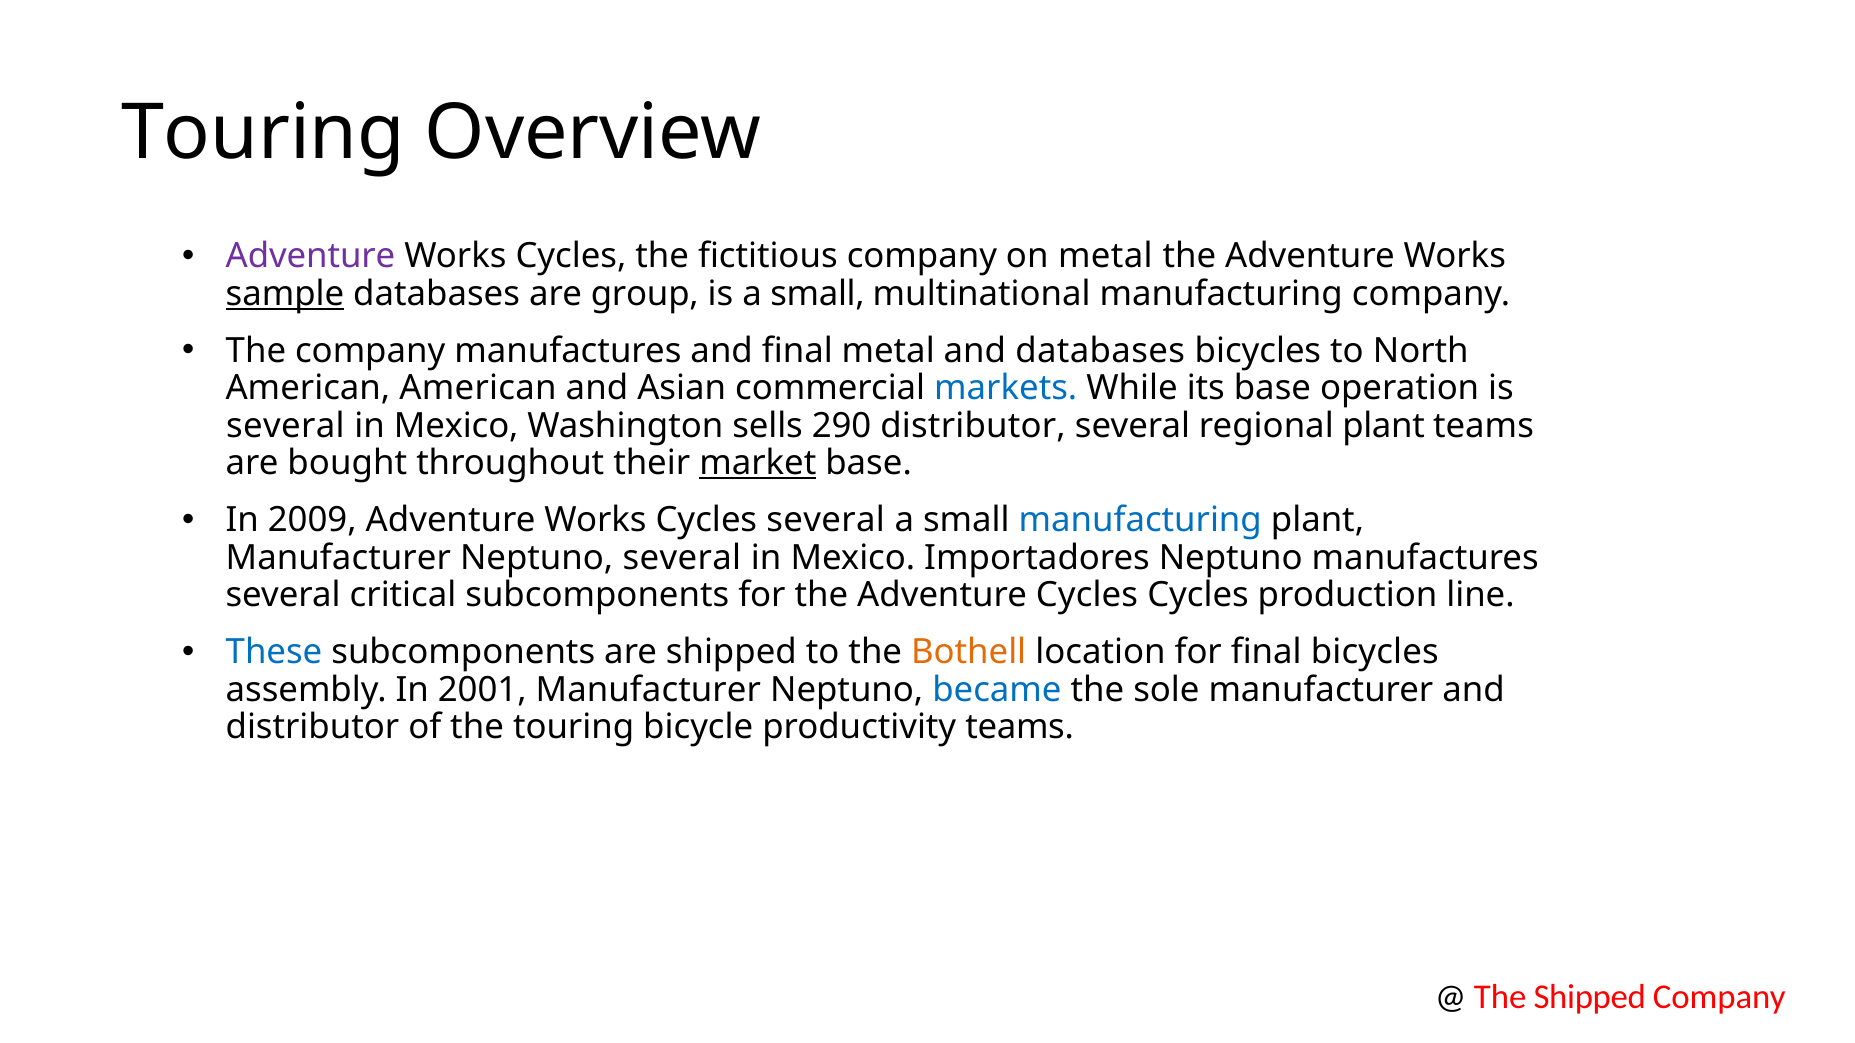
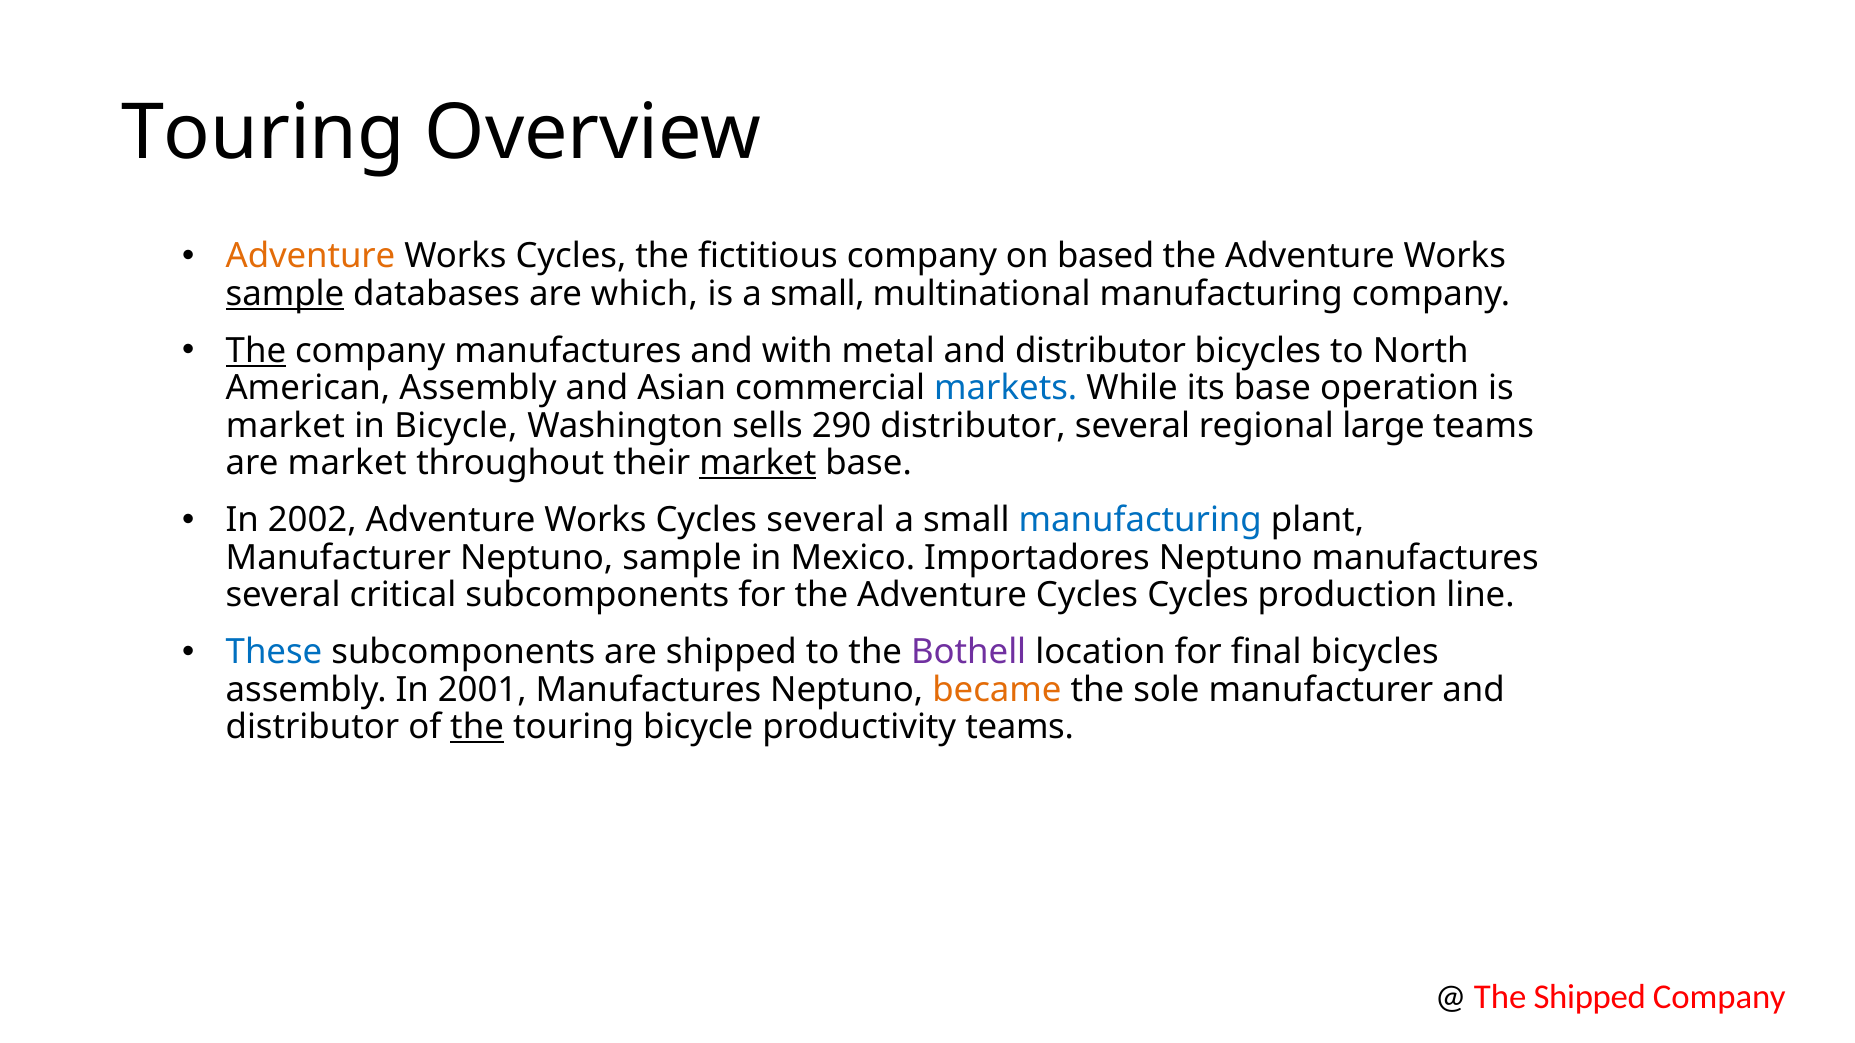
Adventure at (311, 256) colour: purple -> orange
on metal: metal -> based
group: group -> which
The at (256, 351) underline: none -> present
and final: final -> with
metal and databases: databases -> distributor
American American: American -> Assembly
several at (285, 426): several -> market
Mexico at (456, 426): Mexico -> Bicycle
regional plant: plant -> large
are bought: bought -> market
2009: 2009 -> 2002
Neptuno several: several -> sample
Bothell colour: orange -> purple
2001 Manufacturer: Manufacturer -> Manufactures
became colour: blue -> orange
the at (477, 728) underline: none -> present
